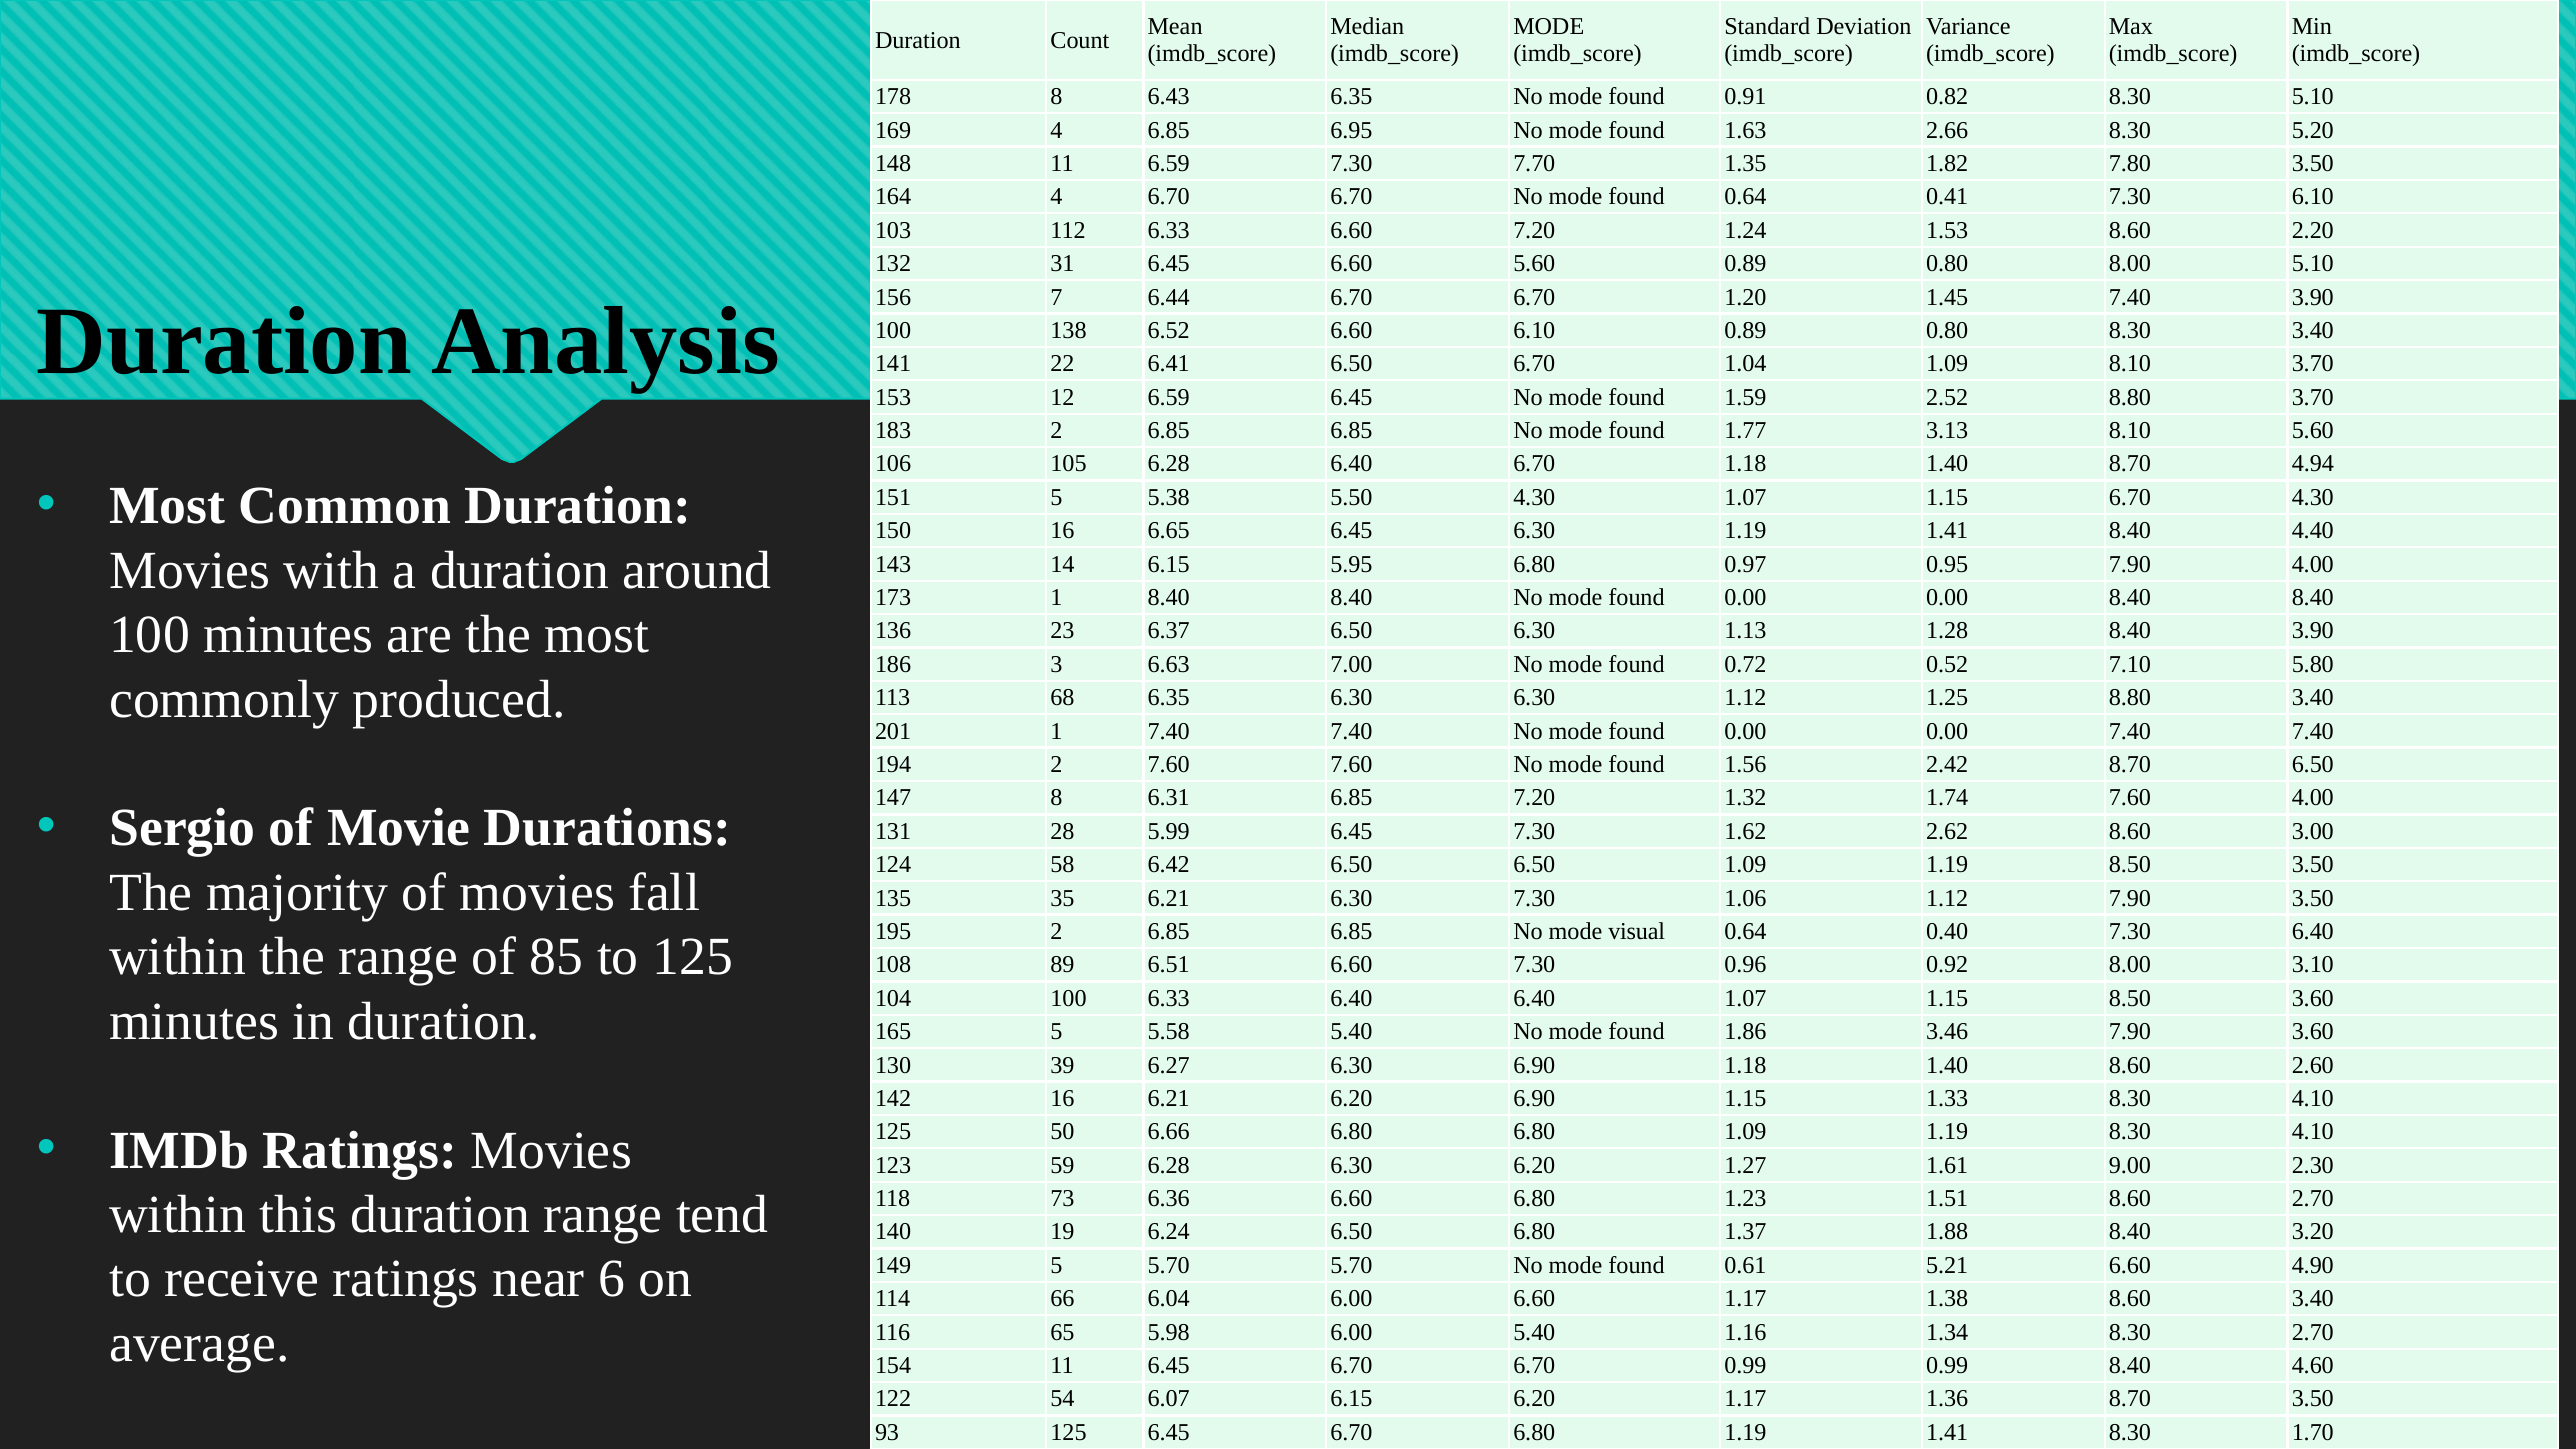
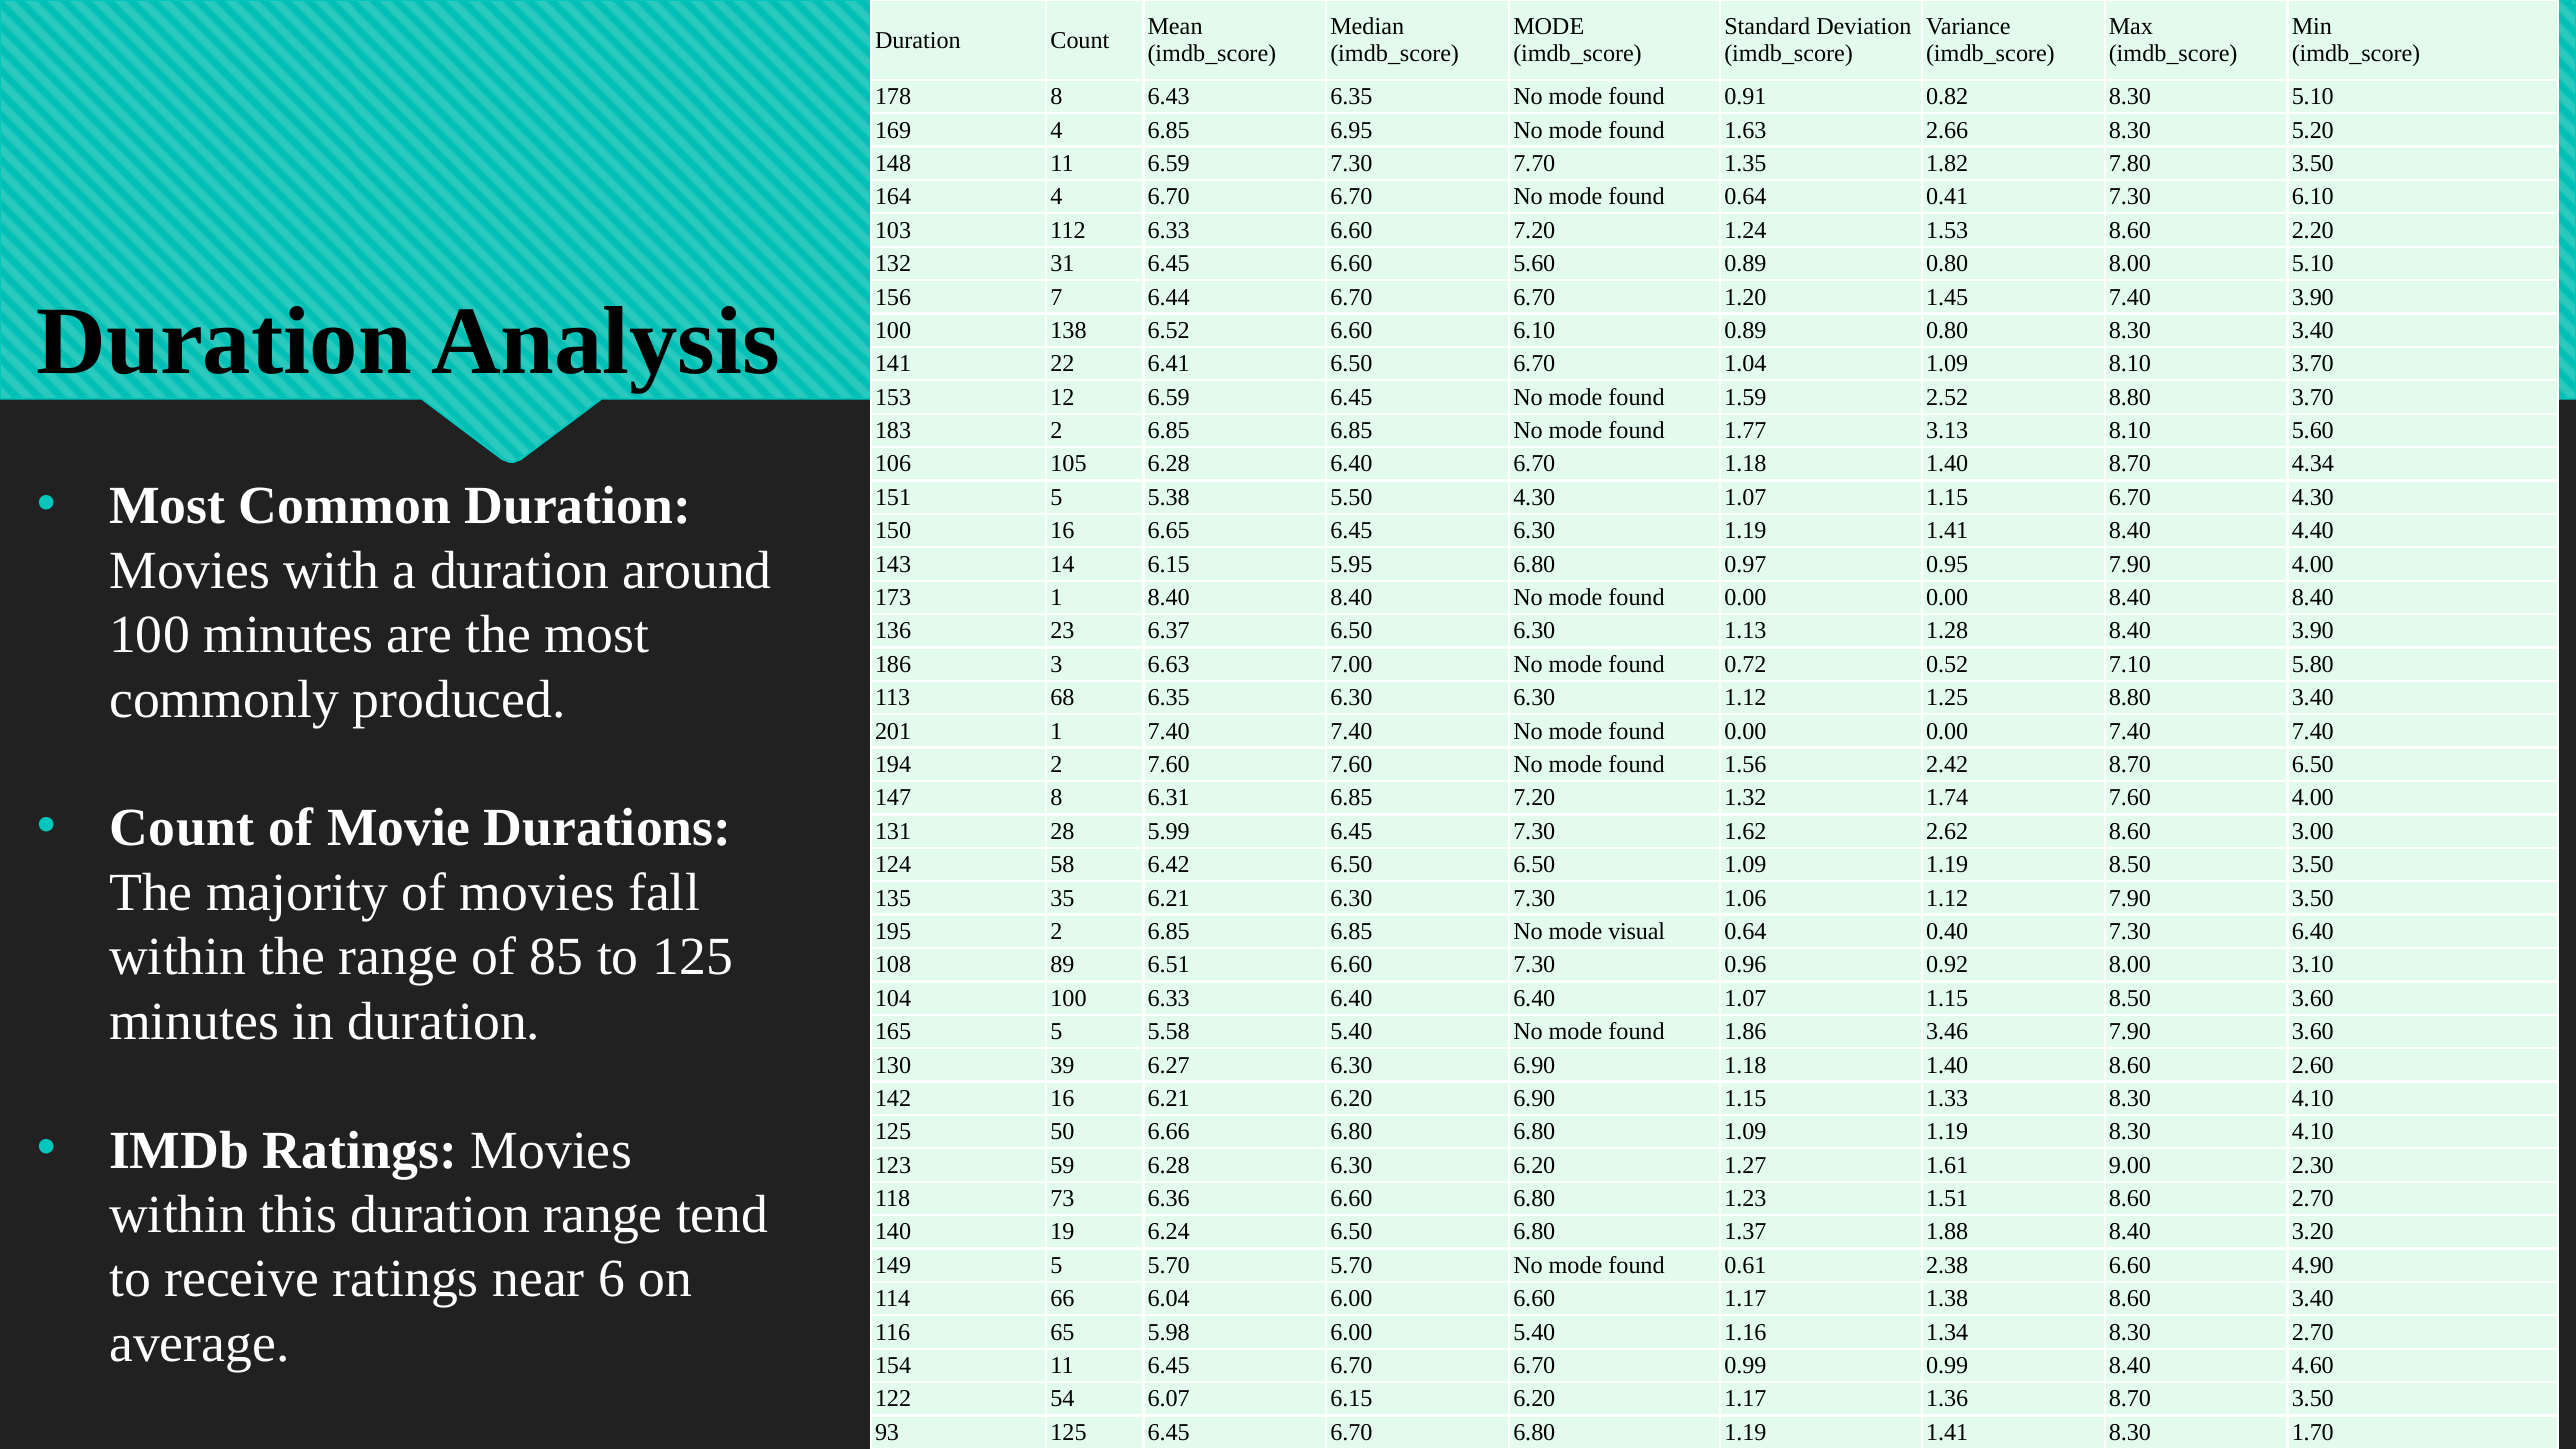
4.94: 4.94 -> 4.34
Sergio at (182, 828): Sergio -> Count
5.21: 5.21 -> 2.38
